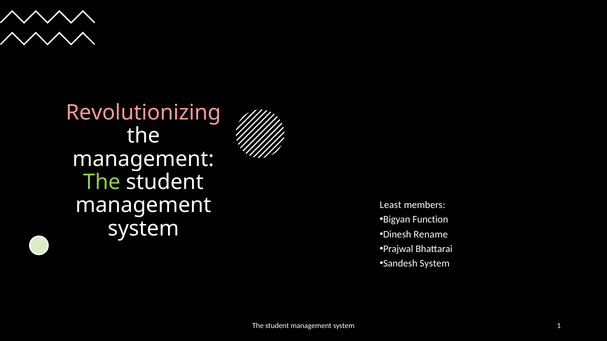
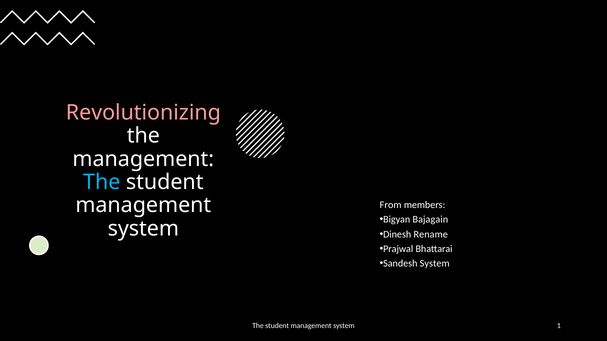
The at (102, 182) colour: light green -> light blue
Least: Least -> From
Function: Function -> Bajagain
